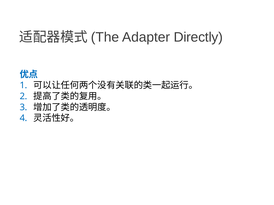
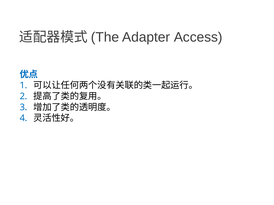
Directly: Directly -> Access
